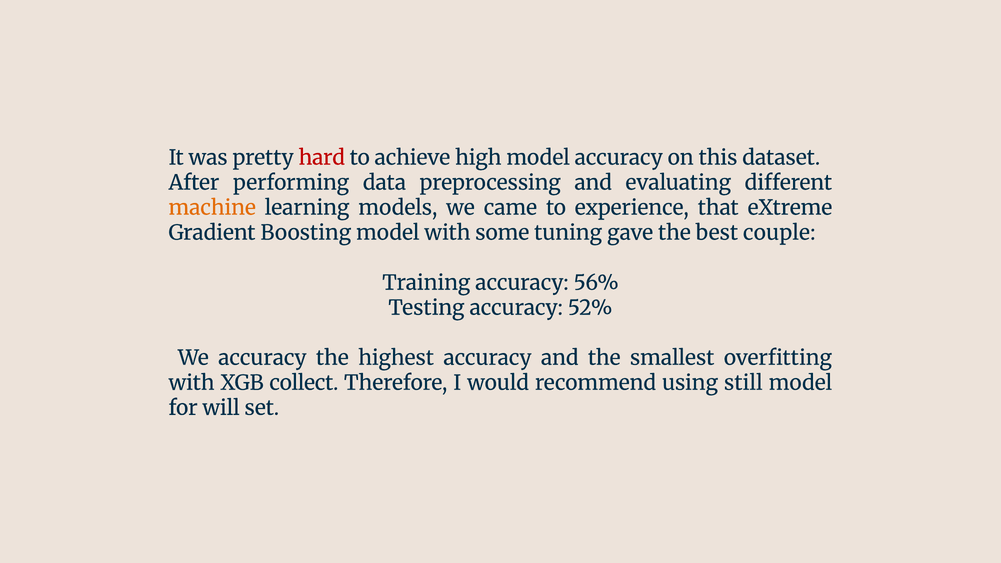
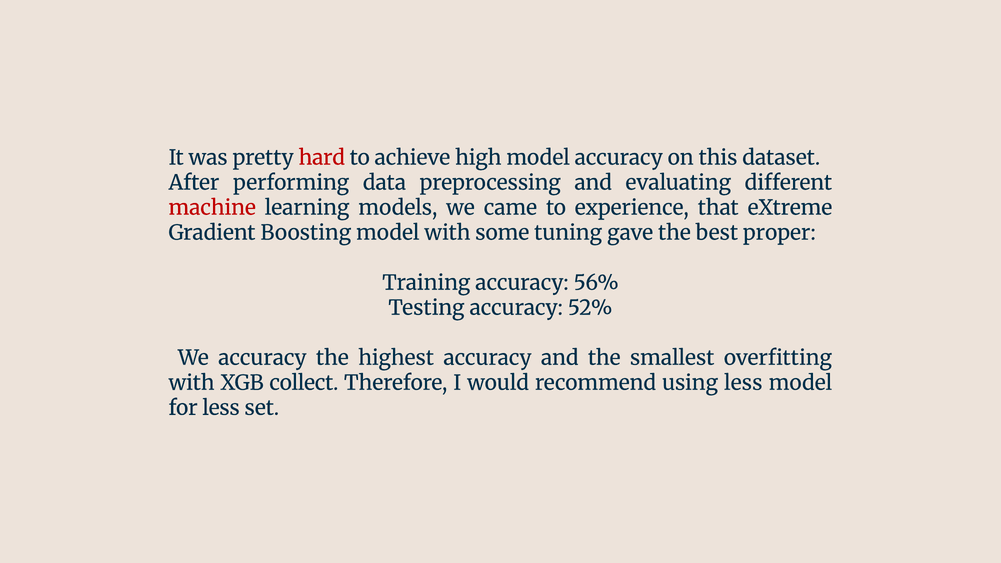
machine colour: orange -> red
couple: couple -> proper
using still: still -> less
for will: will -> less
